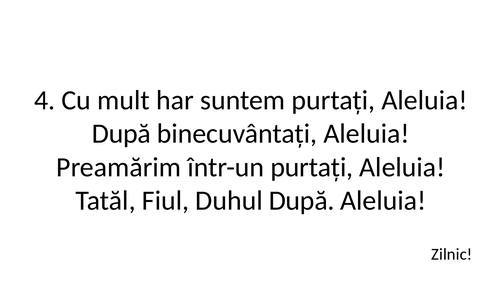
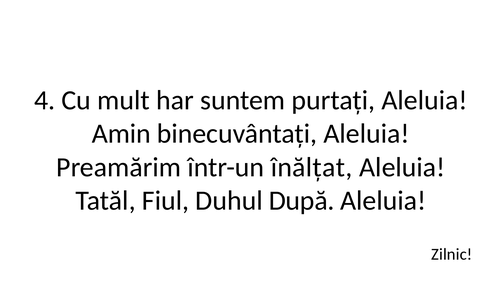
După at (121, 134): După -> Amin
într-un purtați: purtați -> înălțat
